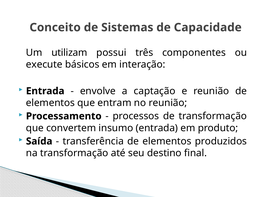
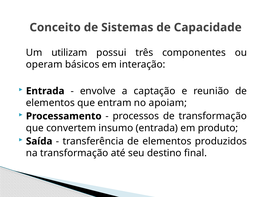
execute: execute -> operam
no reunião: reunião -> apoiam
